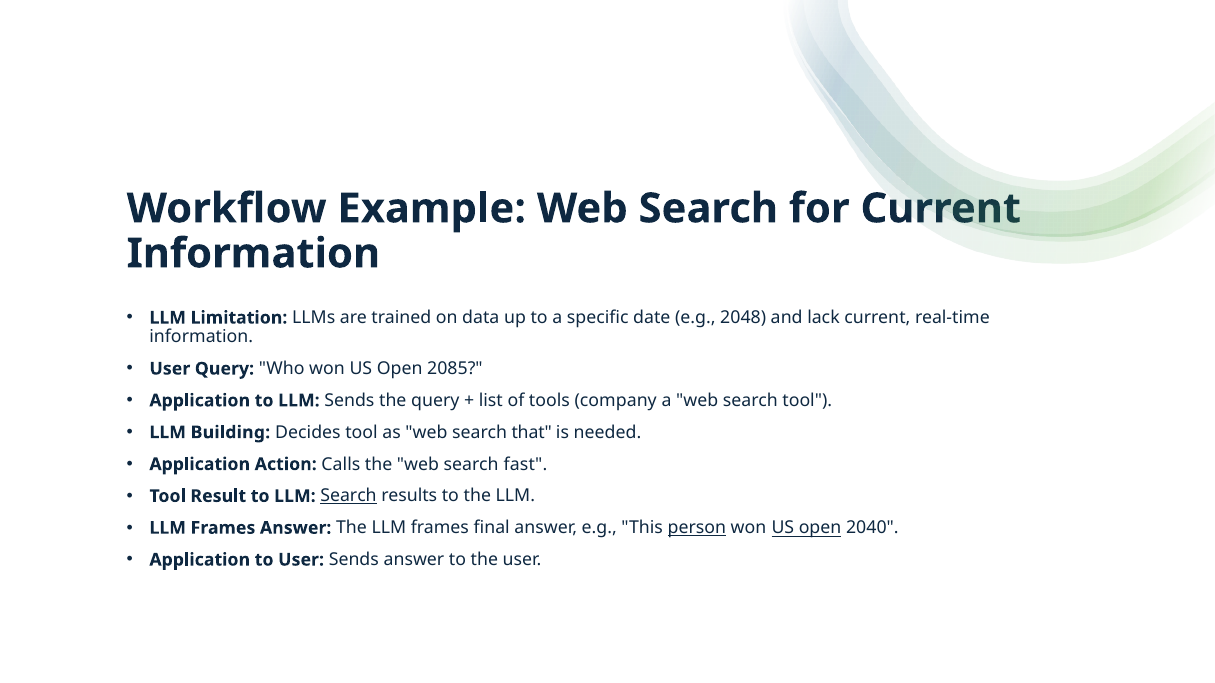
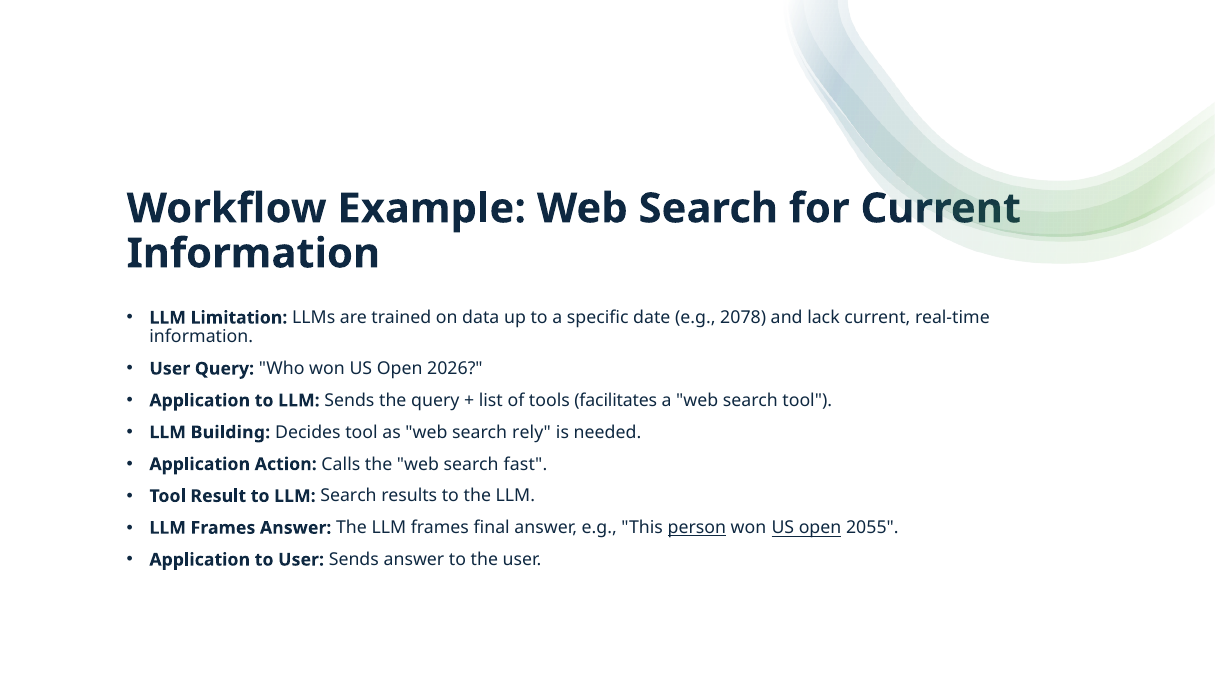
2048: 2048 -> 2078
2085: 2085 -> 2026
company: company -> facilitates
that: that -> rely
Search at (349, 496) underline: present -> none
2040: 2040 -> 2055
